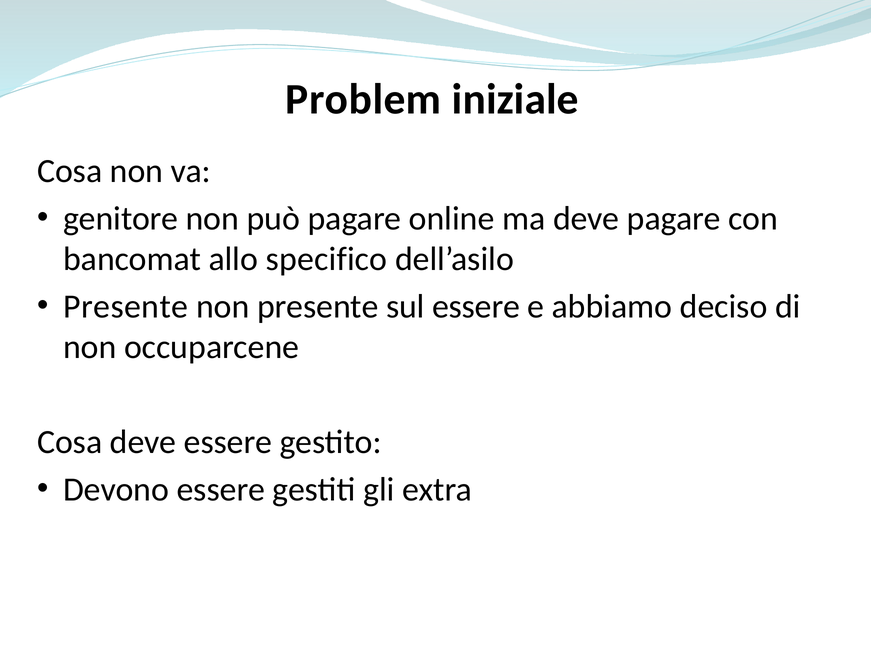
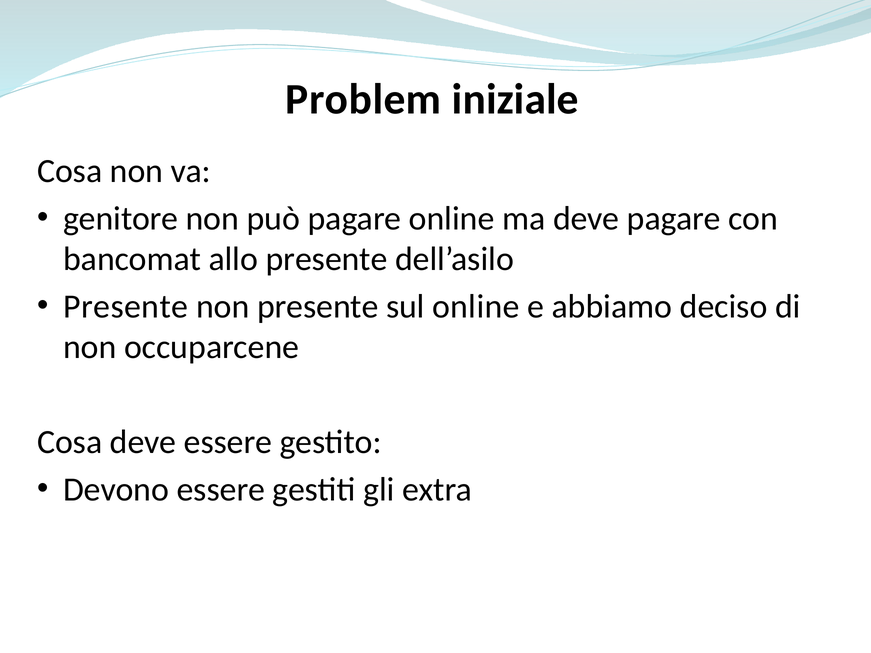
allo specifico: specifico -> presente
sul essere: essere -> online
